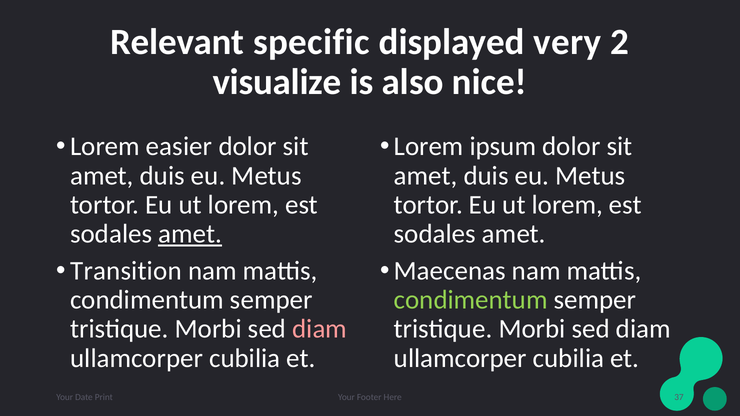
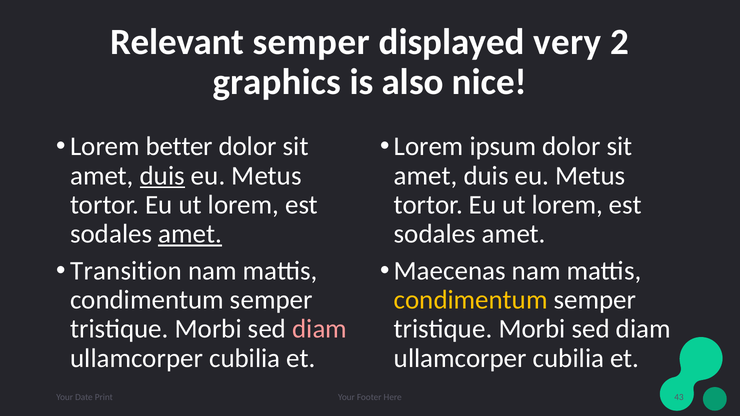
Relevant specific: specific -> semper
visualize: visualize -> graphics
easier: easier -> better
duis at (162, 176) underline: none -> present
condimentum at (471, 300) colour: light green -> yellow
37: 37 -> 43
